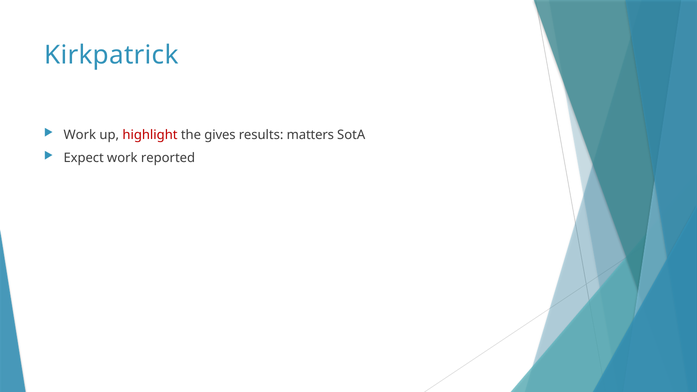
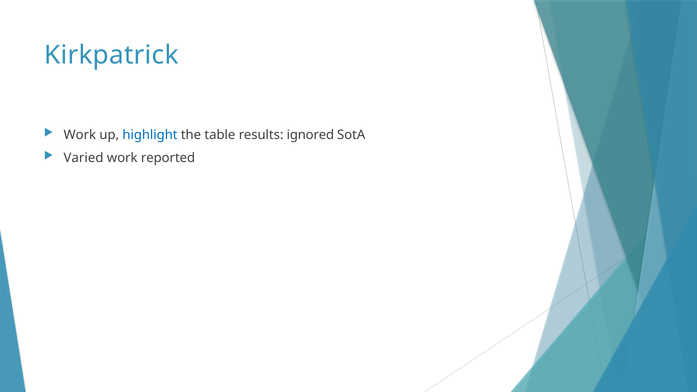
highlight colour: red -> blue
gives: gives -> table
matters: matters -> ignored
Expect: Expect -> Varied
